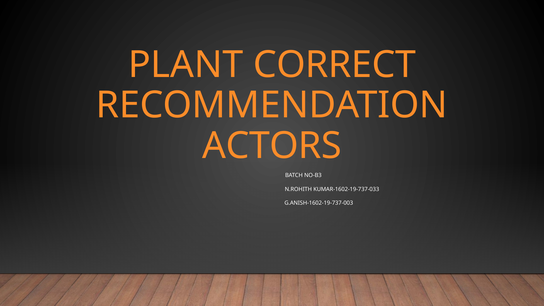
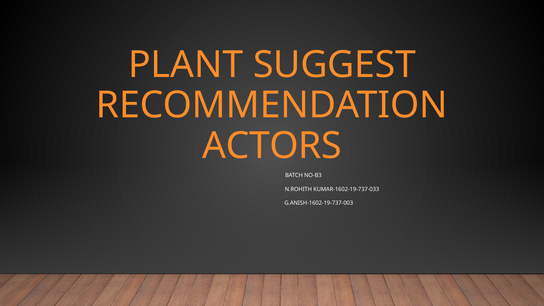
CORRECT: CORRECT -> SUGGEST
